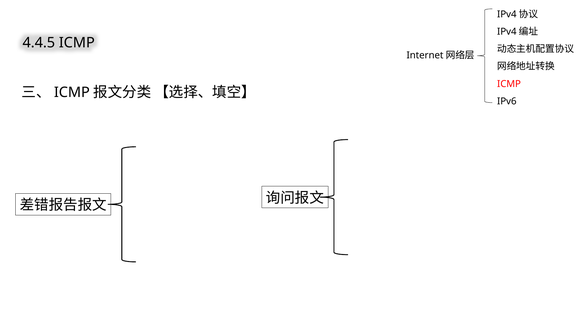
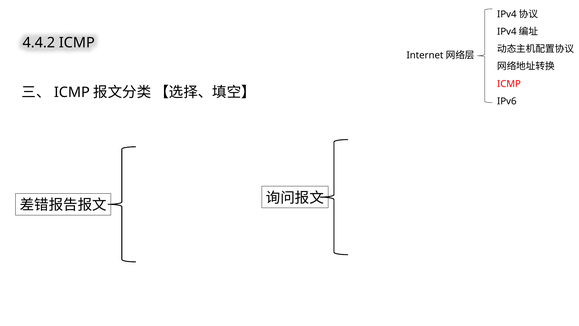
4.4.5: 4.4.5 -> 4.4.2
